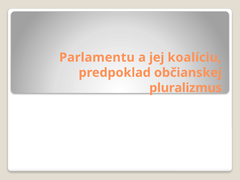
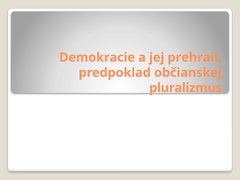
Parlamentu: Parlamentu -> Demokracie
koalíciu: koalíciu -> prehrali
